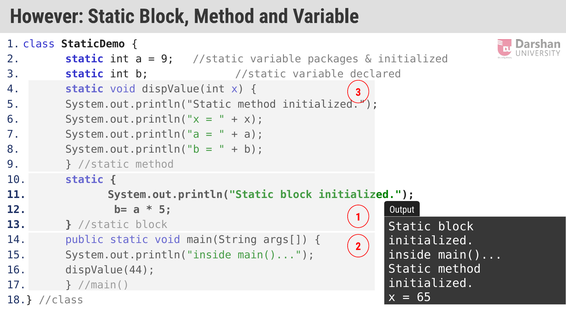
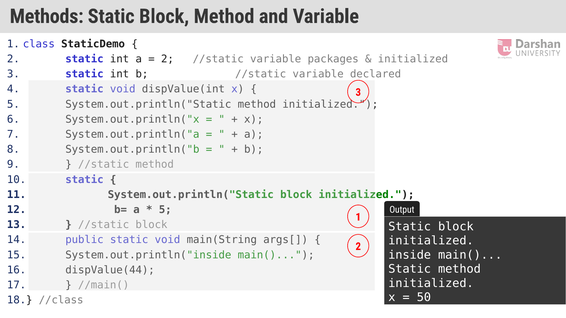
However: However -> Methods
9 at (167, 59): 9 -> 2
65: 65 -> 50
